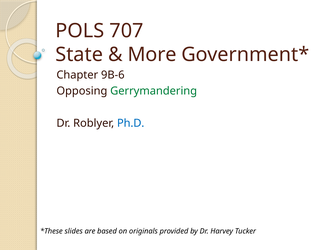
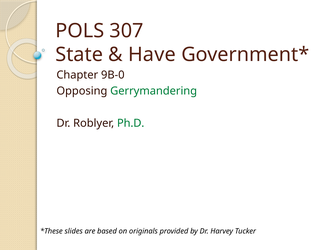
707: 707 -> 307
More: More -> Have
9B-6: 9B-6 -> 9B-0
Ph.D colour: blue -> green
